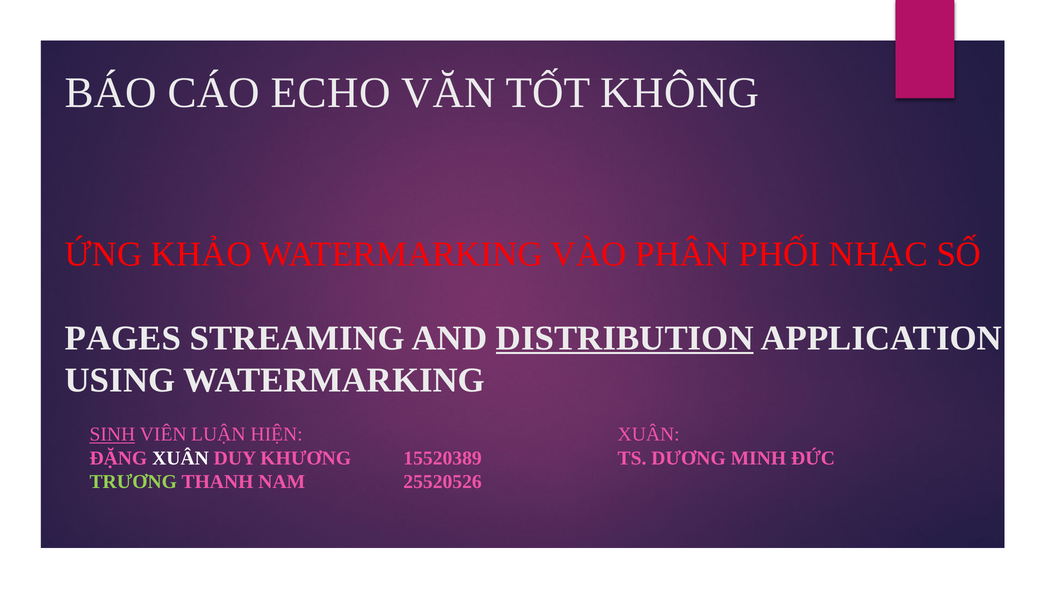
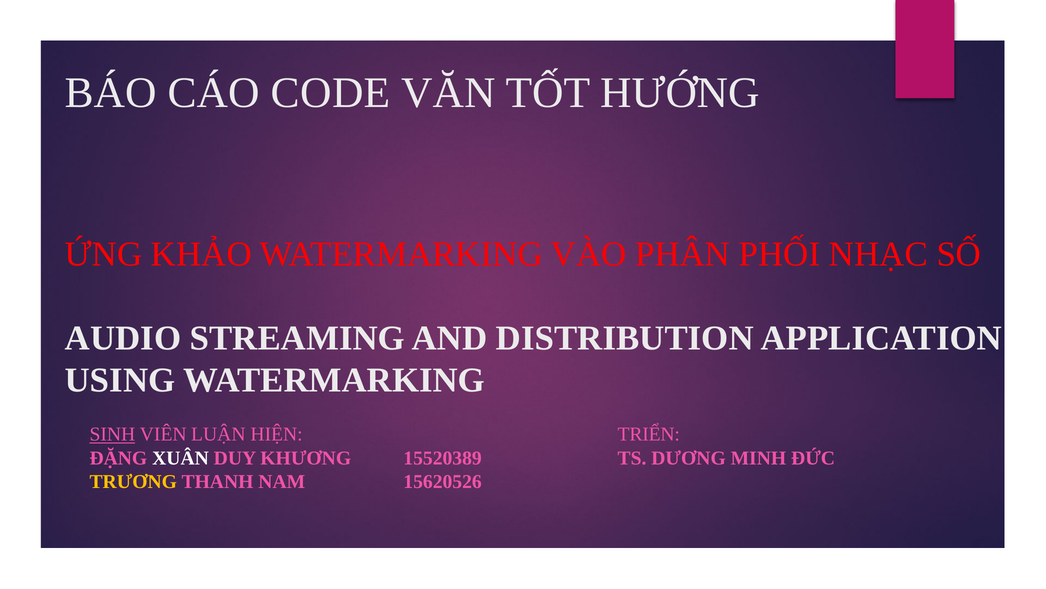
ECHO: ECHO -> CODE
KHÔNG: KHÔNG -> HƯỚNG
PAGES: PAGES -> AUDIO
DISTRIBUTION underline: present -> none
XUÂN at (649, 434): XUÂN -> TRIỂN
TRƯƠNG colour: light green -> yellow
25520526: 25520526 -> 15620526
